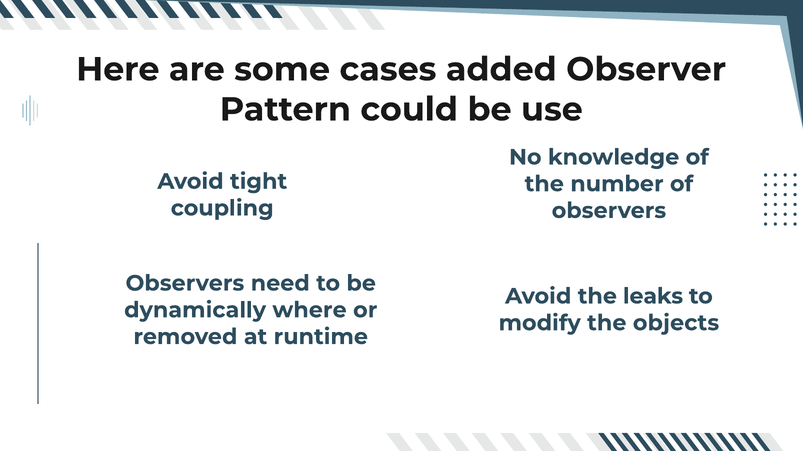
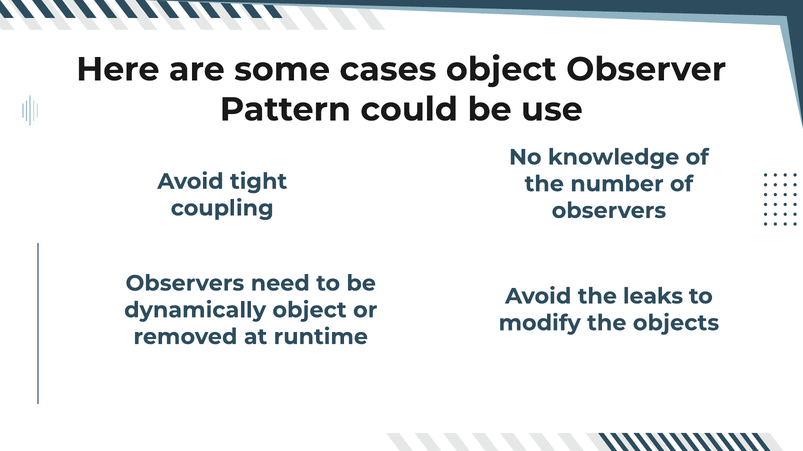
cases added: added -> object
dynamically where: where -> object
